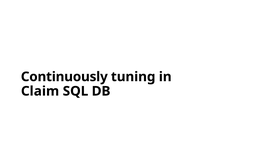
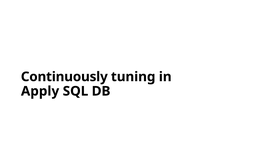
Claim: Claim -> Apply
